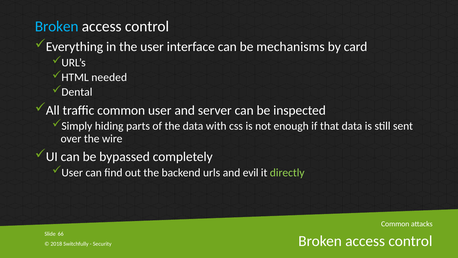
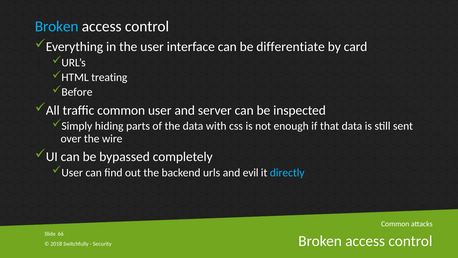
mechanisms: mechanisms -> differentiate
needed: needed -> treating
Dental: Dental -> Before
directly colour: light green -> light blue
